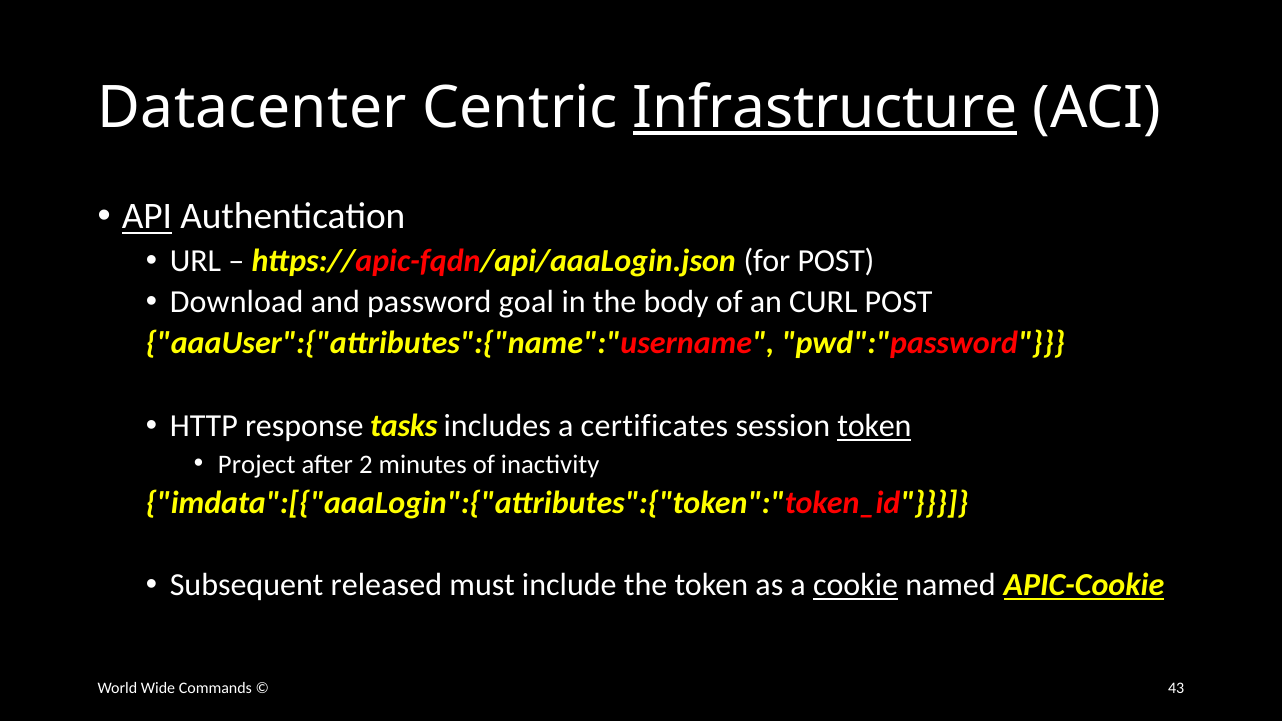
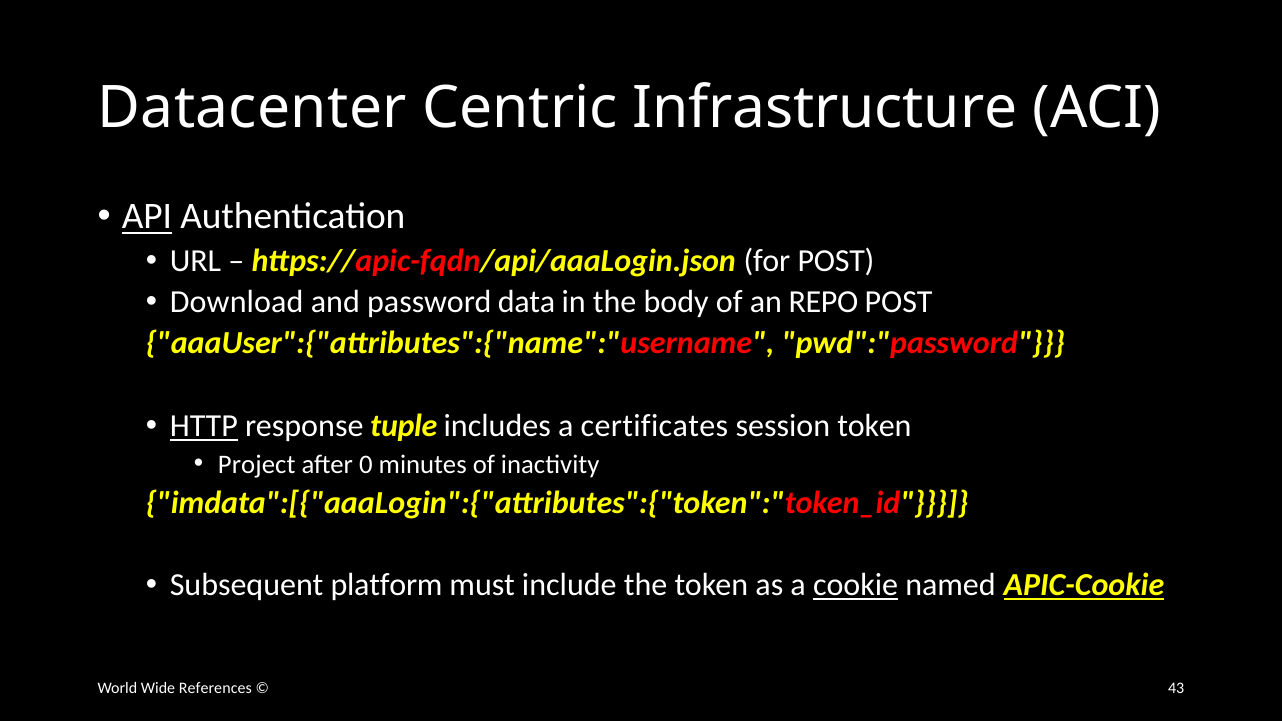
Infrastructure underline: present -> none
goal: goal -> data
CURL: CURL -> REPO
HTTP underline: none -> present
tasks: tasks -> tuple
token at (874, 426) underline: present -> none
2: 2 -> 0
released: released -> platform
Commands: Commands -> References
